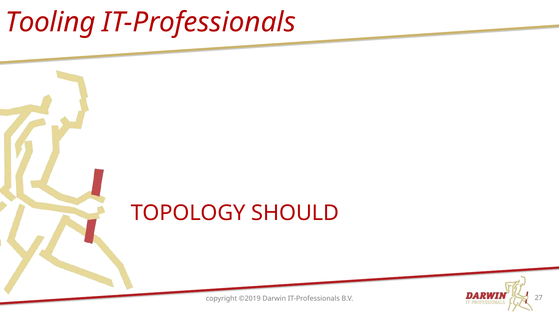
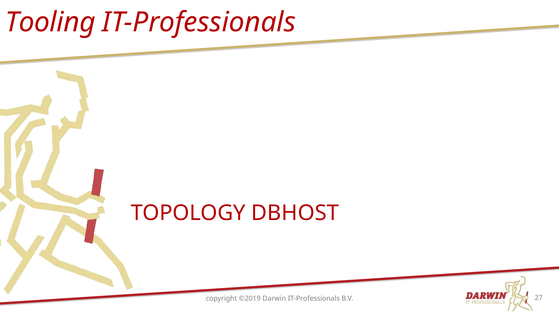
SHOULD: SHOULD -> DBHOST
